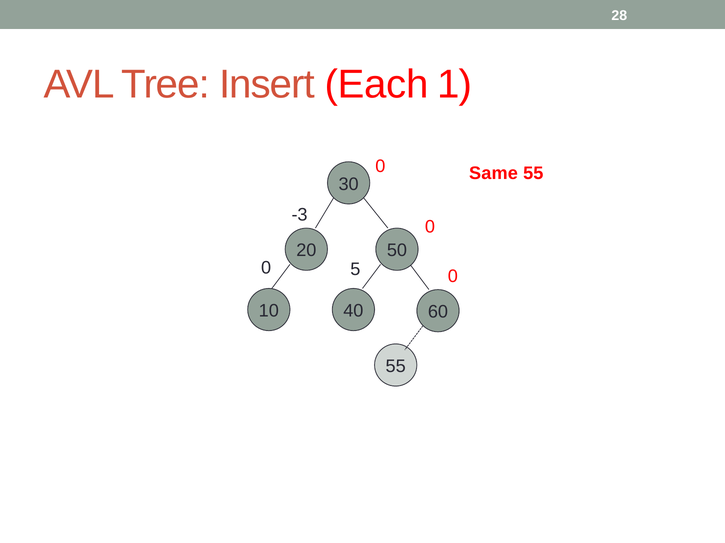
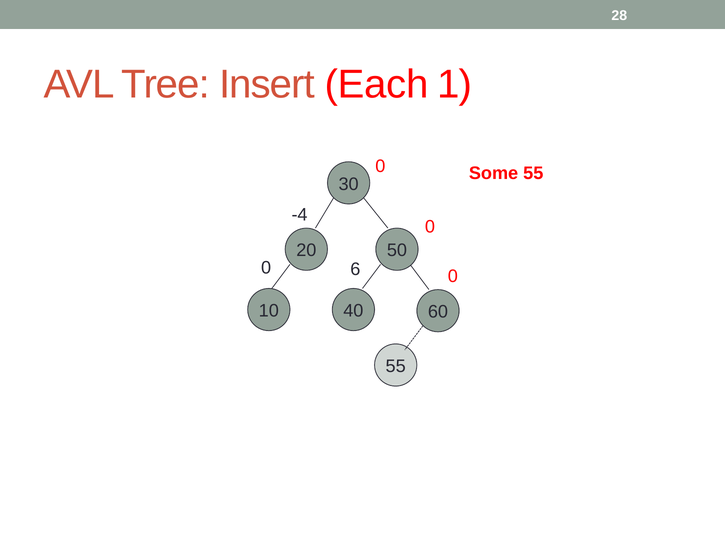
Same: Same -> Some
-3: -3 -> -4
5: 5 -> 6
